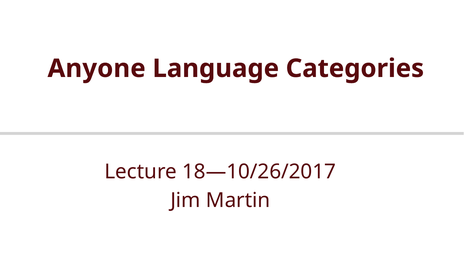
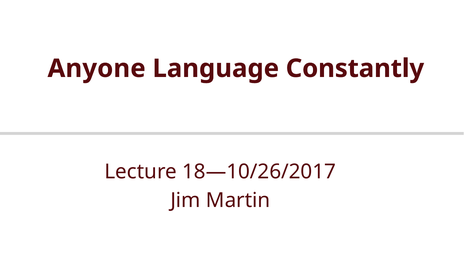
Categories: Categories -> Constantly
